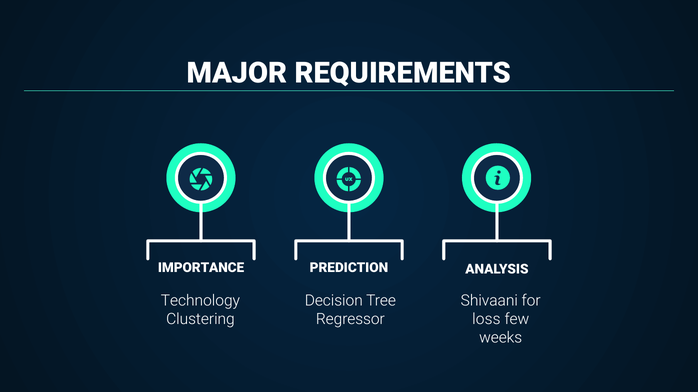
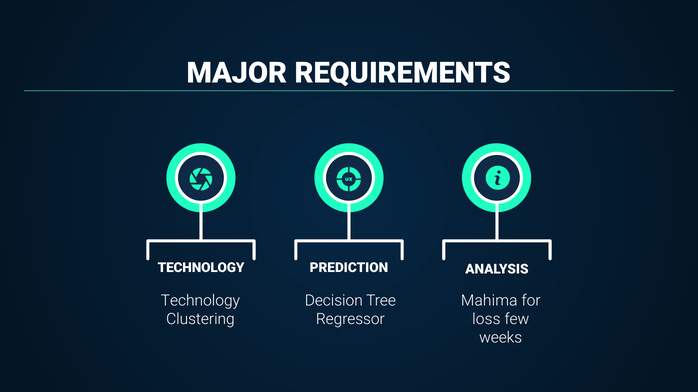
IMPORTANCE at (201, 268): IMPORTANCE -> TECHNOLOGY
Shivaani: Shivaani -> Mahima
